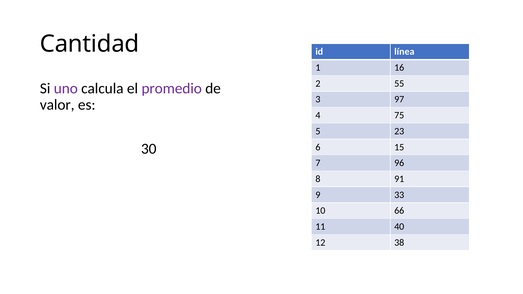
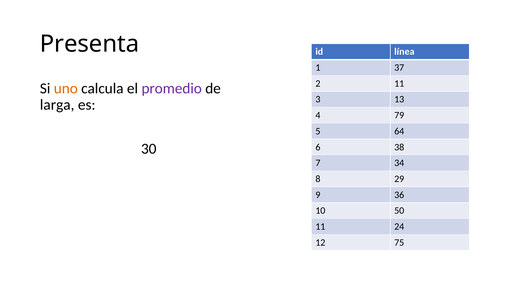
Cantidad: Cantidad -> Presenta
16: 16 -> 37
2 55: 55 -> 11
uno colour: purple -> orange
97: 97 -> 13
valor: valor -> larga
75: 75 -> 79
23: 23 -> 64
15: 15 -> 38
96: 96 -> 34
91: 91 -> 29
33: 33 -> 36
66: 66 -> 50
40: 40 -> 24
38: 38 -> 75
